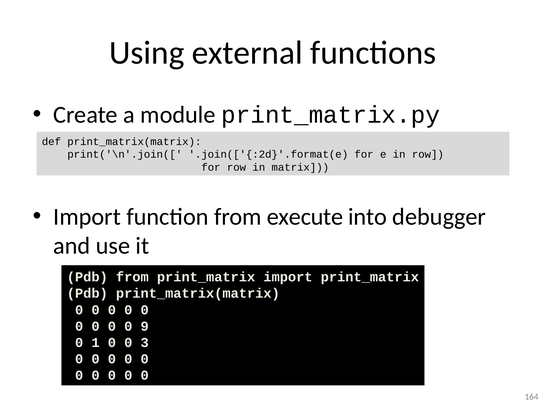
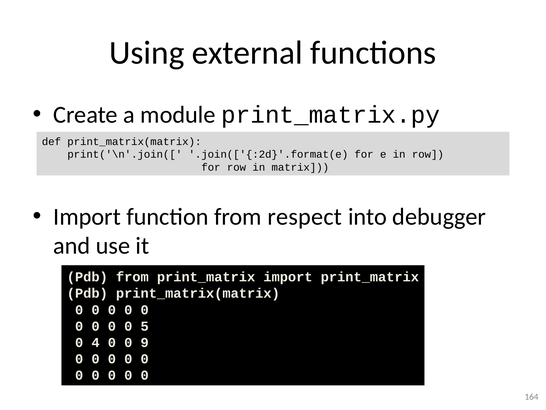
execute: execute -> respect
9: 9 -> 5
1: 1 -> 4
3: 3 -> 9
